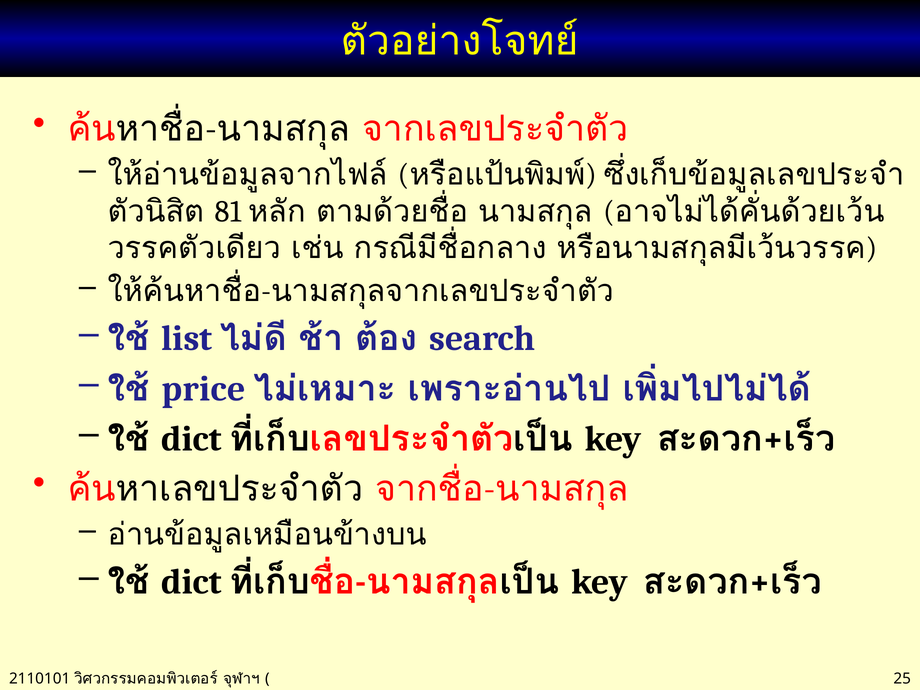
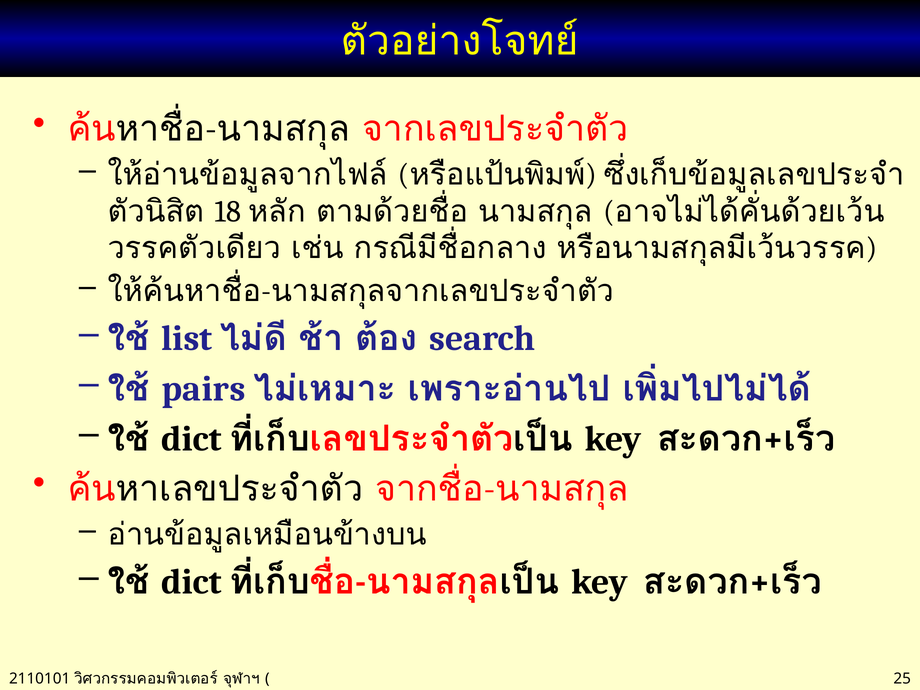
81: 81 -> 18
price: price -> pairs
